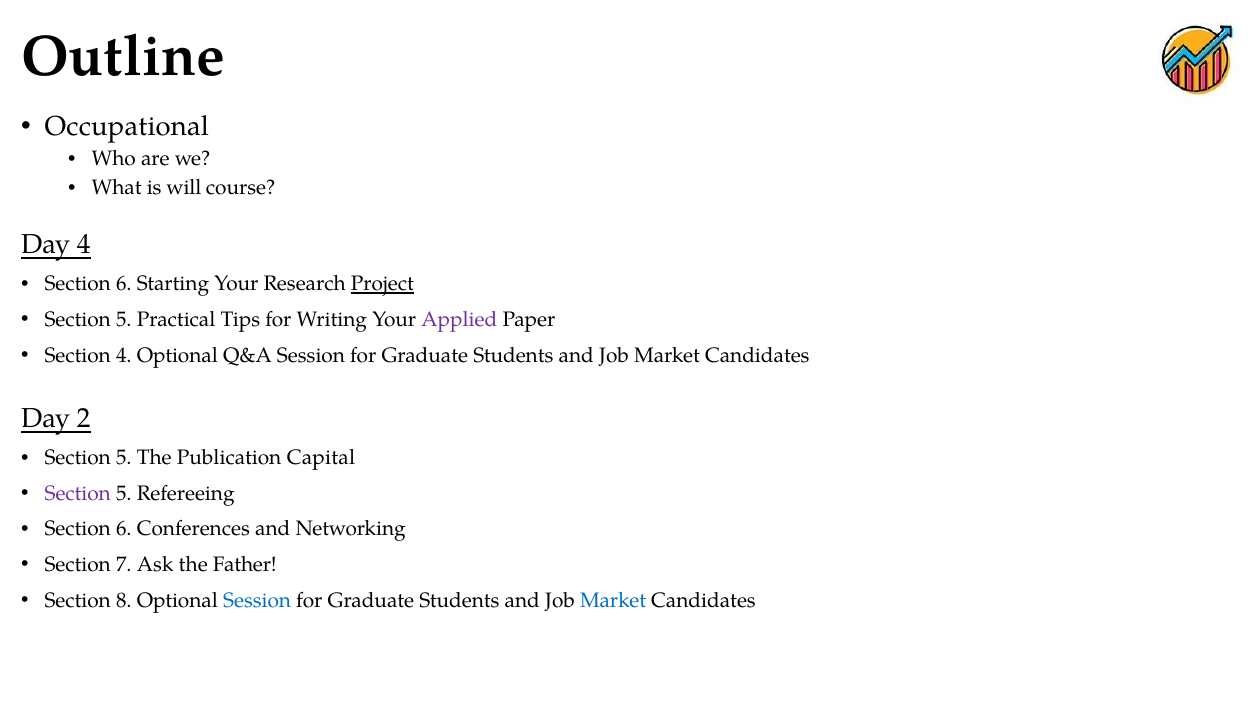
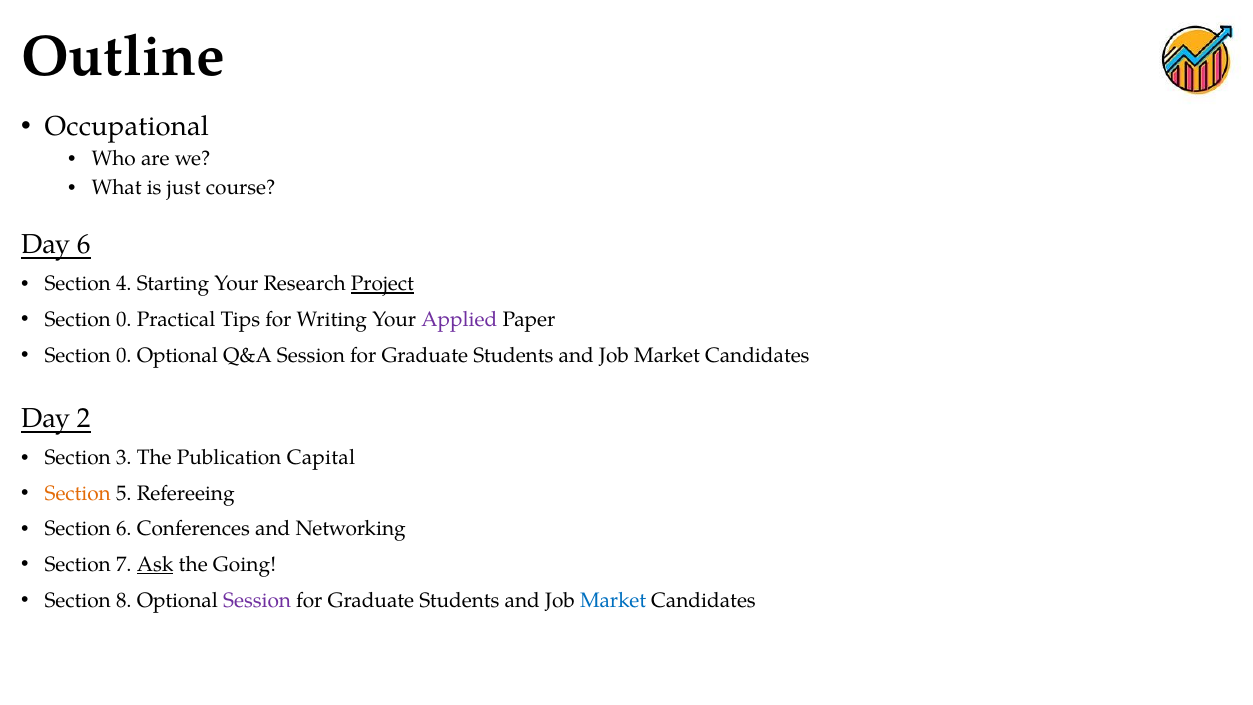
will: will -> just
Day 4: 4 -> 6
6 at (124, 284): 6 -> 4
5 at (124, 320): 5 -> 0
4 at (124, 355): 4 -> 0
5 at (124, 458): 5 -> 3
Section at (78, 493) colour: purple -> orange
Ask underline: none -> present
Father: Father -> Going
Session at (257, 600) colour: blue -> purple
